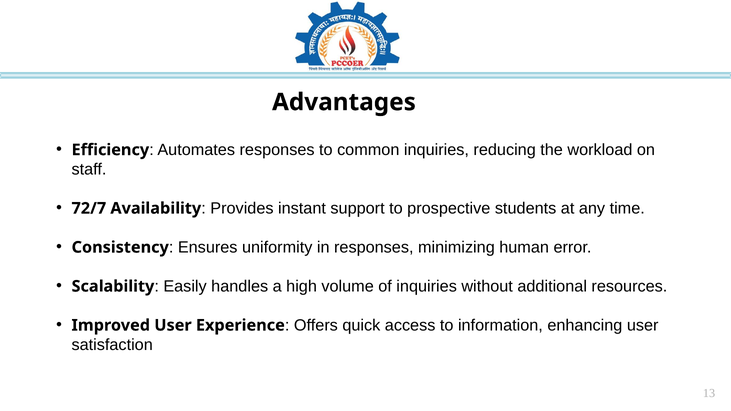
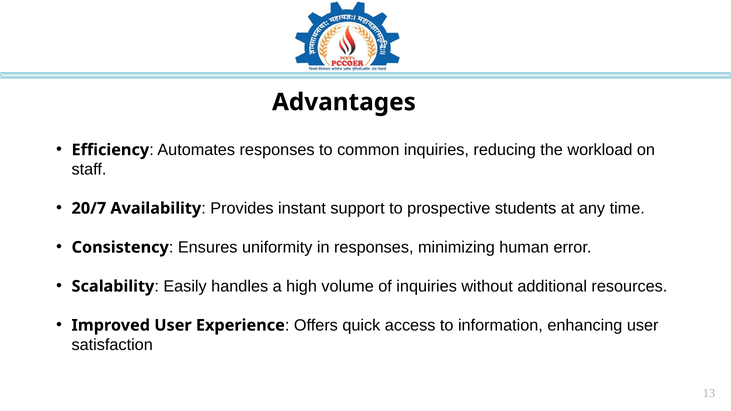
72/7: 72/7 -> 20/7
